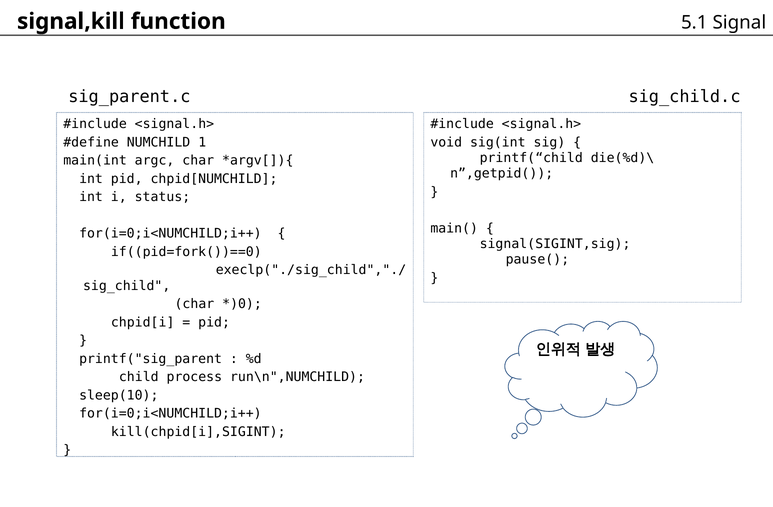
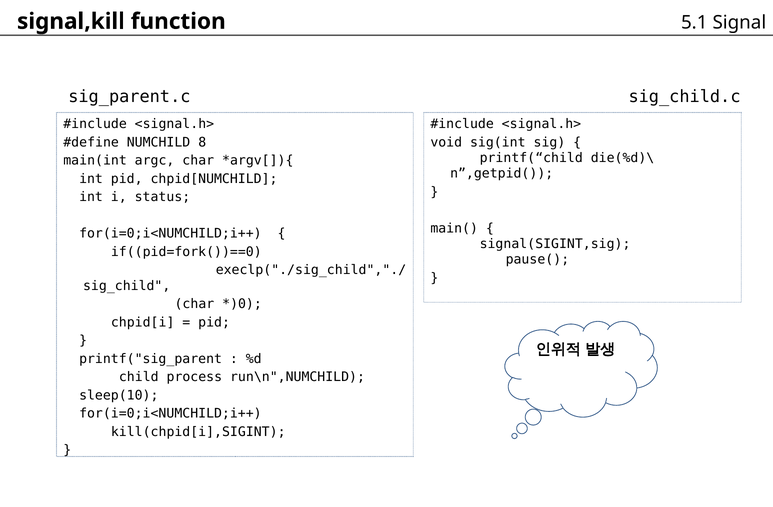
1: 1 -> 8
